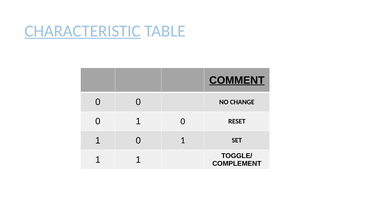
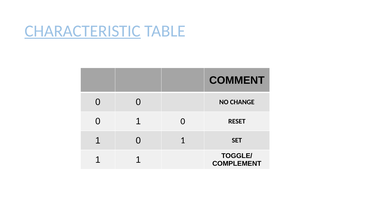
COMMENT underline: present -> none
